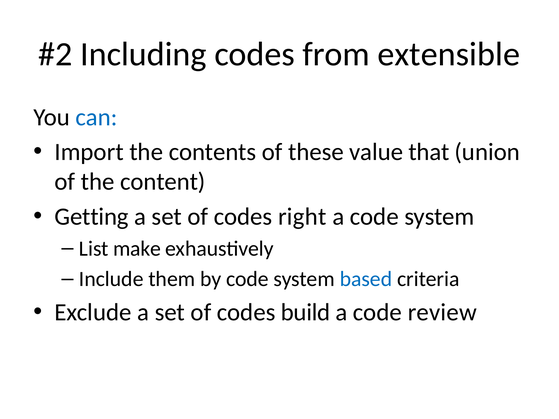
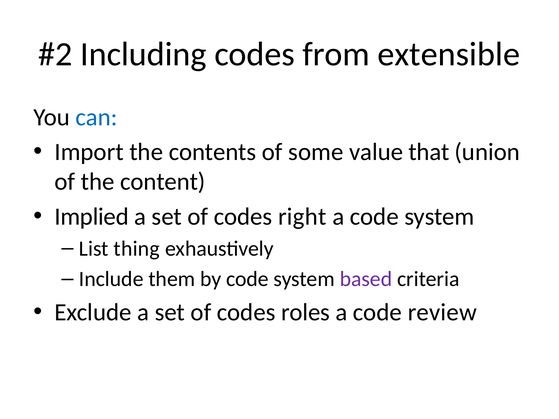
these: these -> some
Getting: Getting -> Implied
make: make -> thing
based colour: blue -> purple
build: build -> roles
